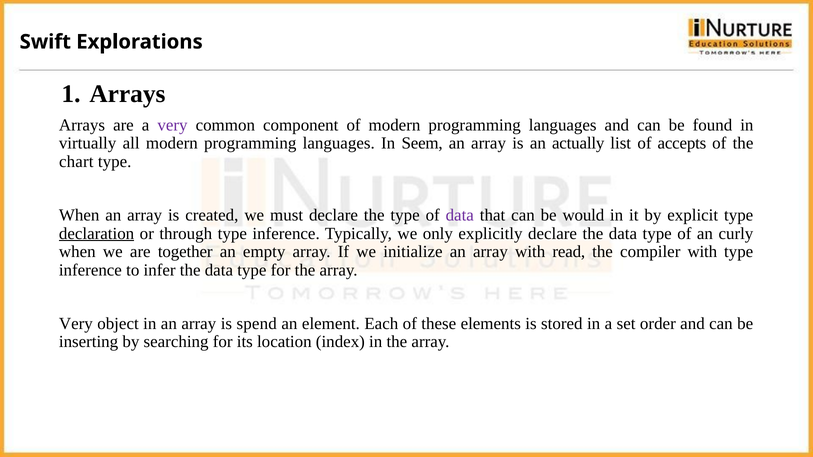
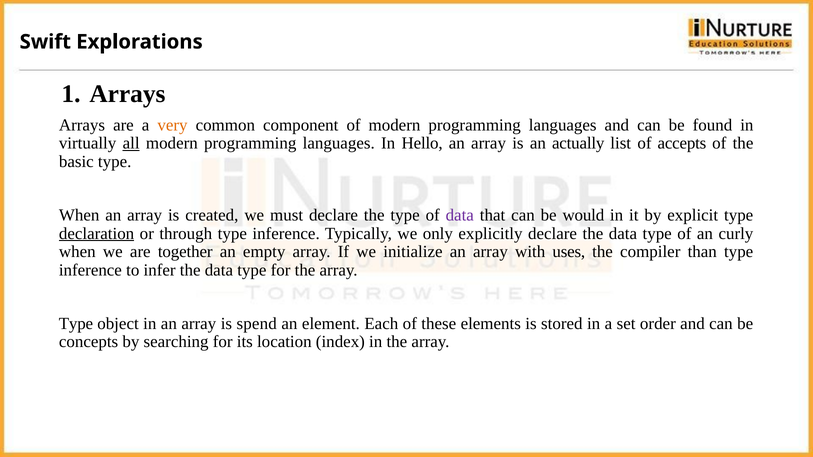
very at (172, 125) colour: purple -> orange
all underline: none -> present
Seem: Seem -> Hello
chart: chart -> basic
read: read -> uses
compiler with: with -> than
Very at (76, 324): Very -> Type
inserting: inserting -> concepts
